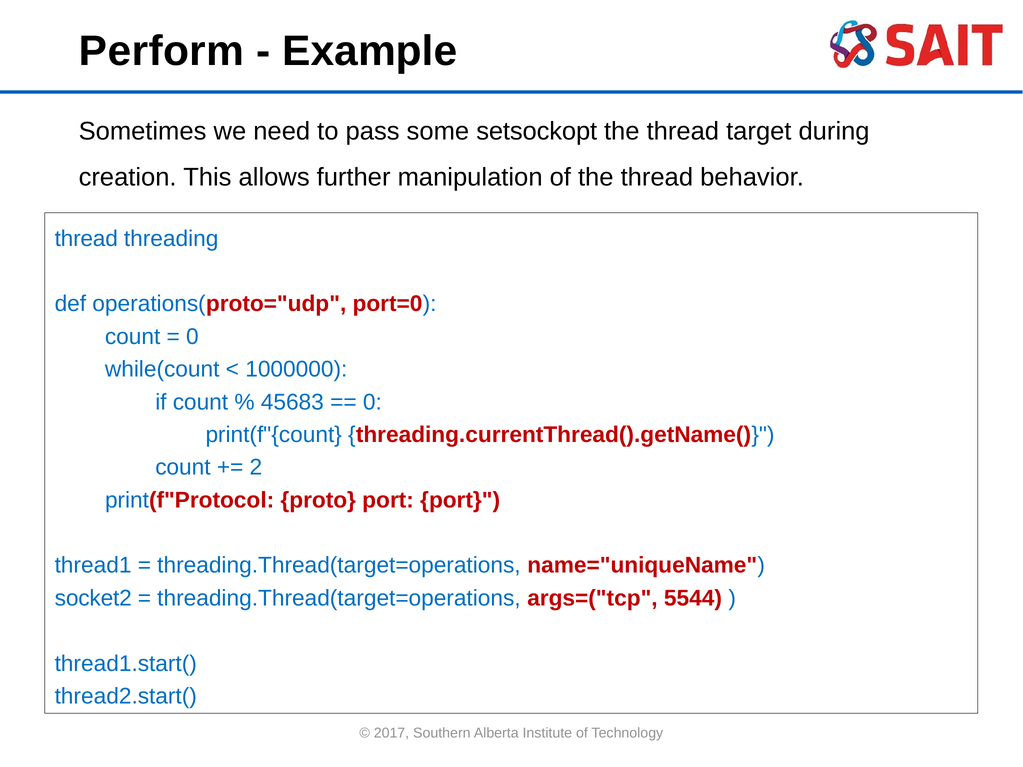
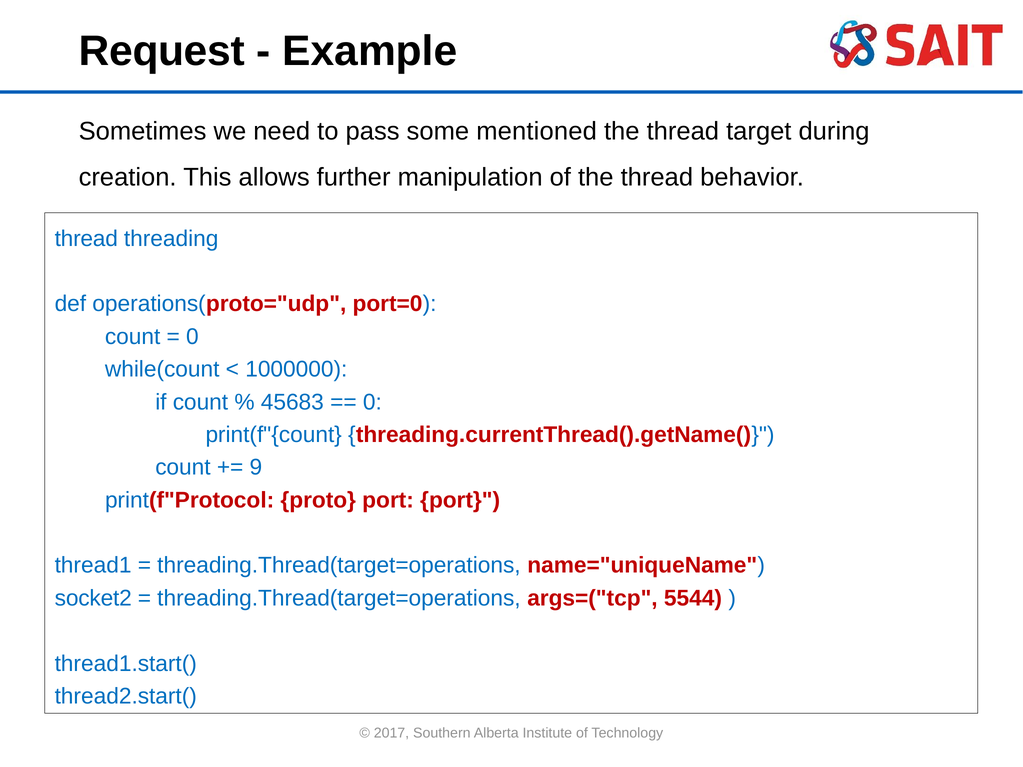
Perform: Perform -> Request
setsockopt: setsockopt -> mentioned
2: 2 -> 9
